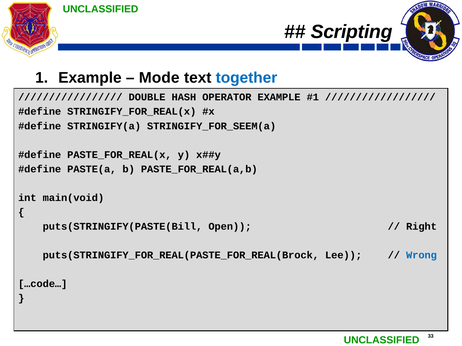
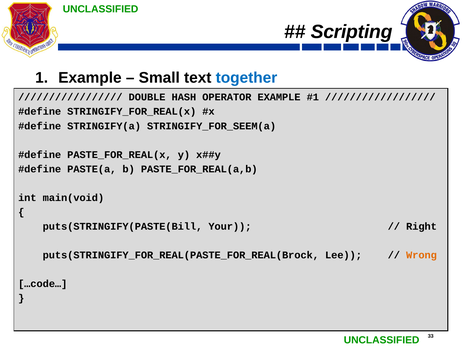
Mode: Mode -> Small
Open: Open -> Your
Wrong colour: blue -> orange
